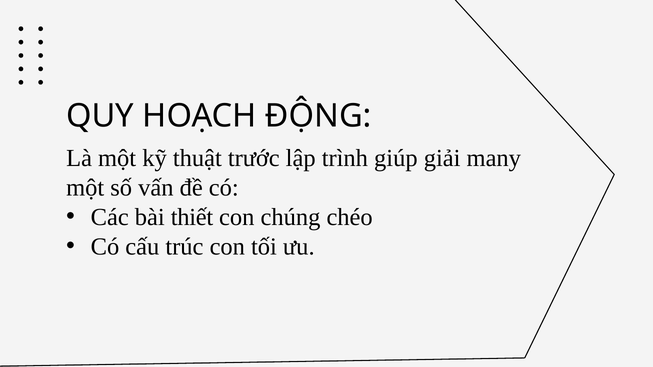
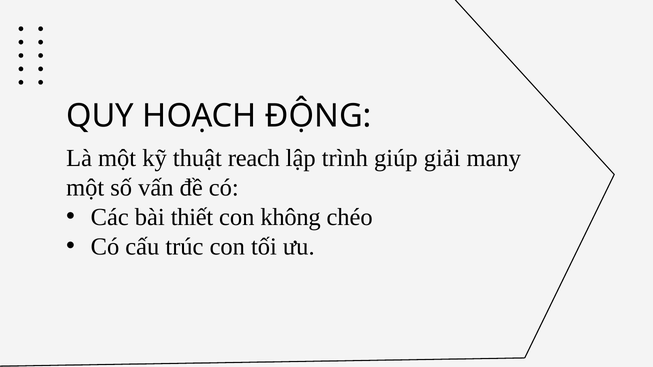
trước: trước -> reach
chúng: chúng -> không
